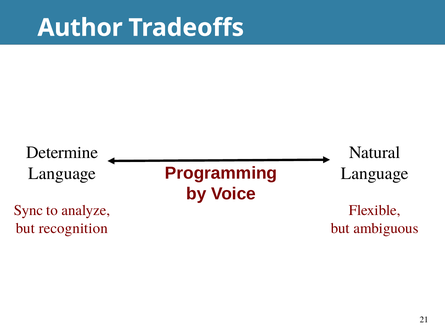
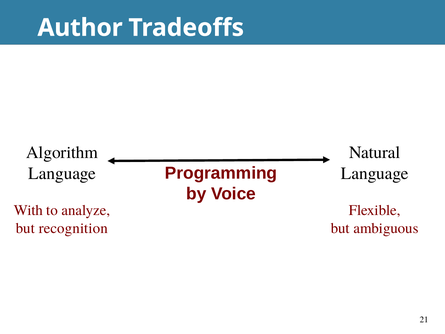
Determine: Determine -> Algorithm
Sync: Sync -> With
